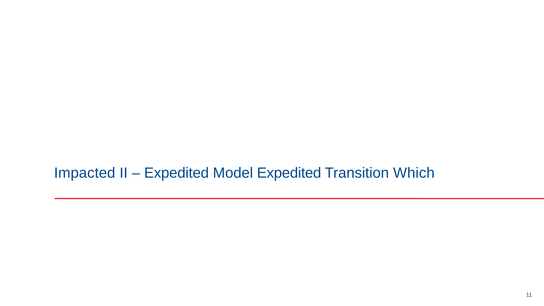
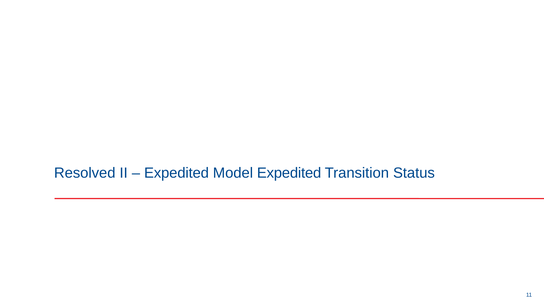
Impacted: Impacted -> Resolved
Which: Which -> Status
